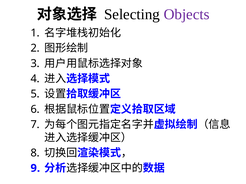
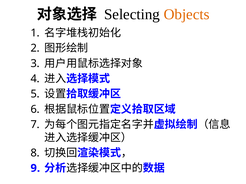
Objects colour: purple -> orange
